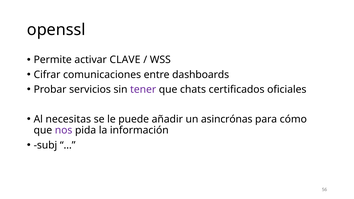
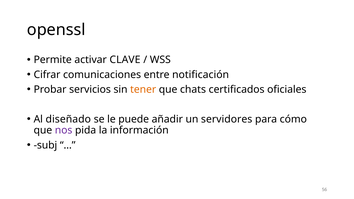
dashboards: dashboards -> notificación
tener colour: purple -> orange
necesitas: necesitas -> diseñado
asincrónas: asincrónas -> servidores
